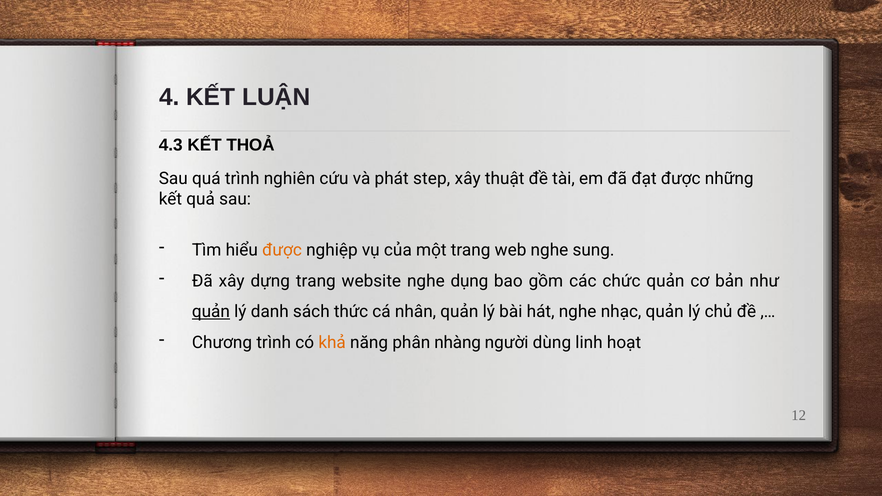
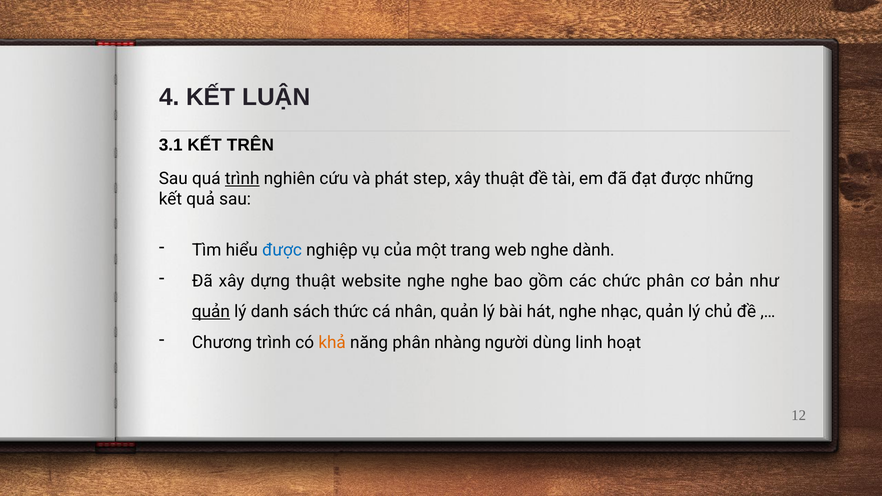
4.3: 4.3 -> 3.1
THOẢ: THOẢ -> TRÊN
trình at (242, 179) underline: none -> present
được at (282, 250) colour: orange -> blue
sung: sung -> dành
dựng trang: trang -> thuật
nghe dụng: dụng -> nghe
chức quản: quản -> phân
